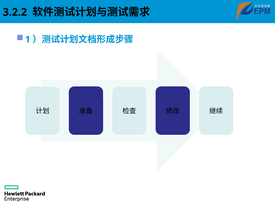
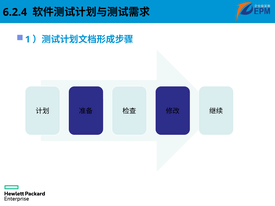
3.2.2: 3.2.2 -> 6.2.4
